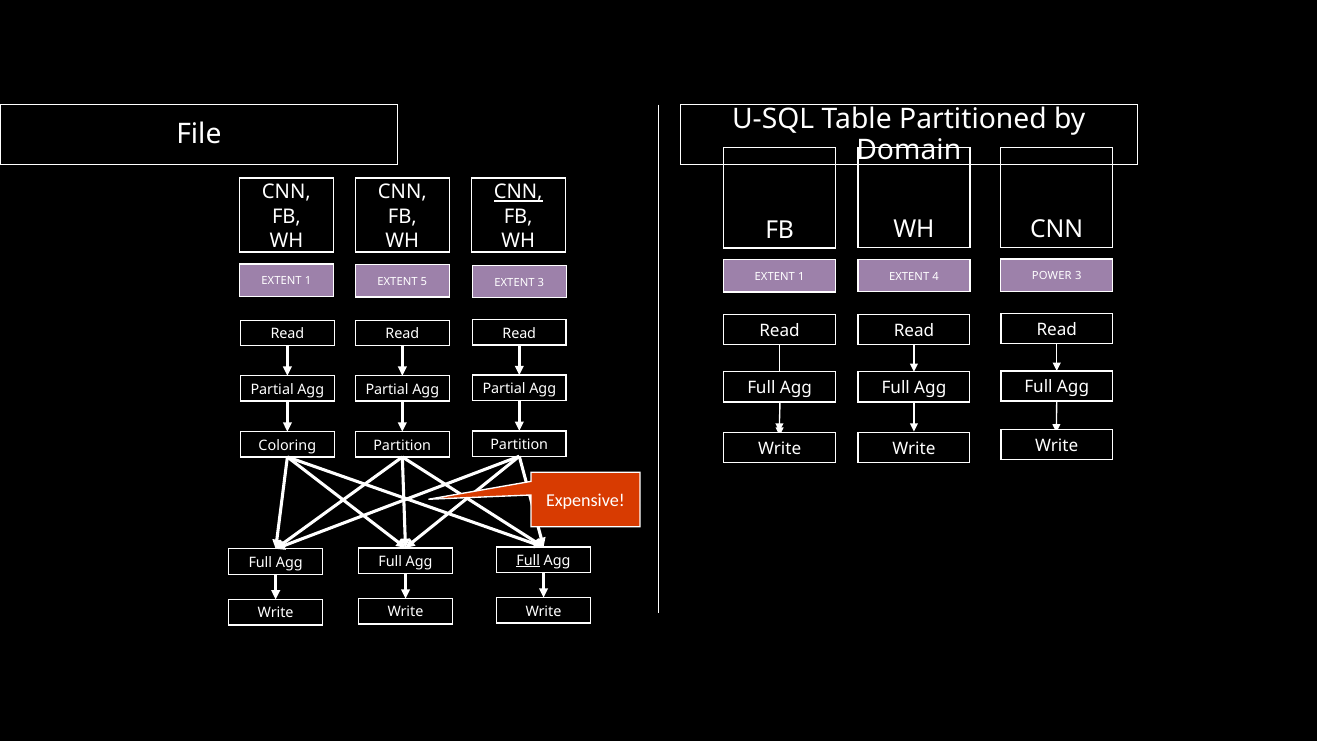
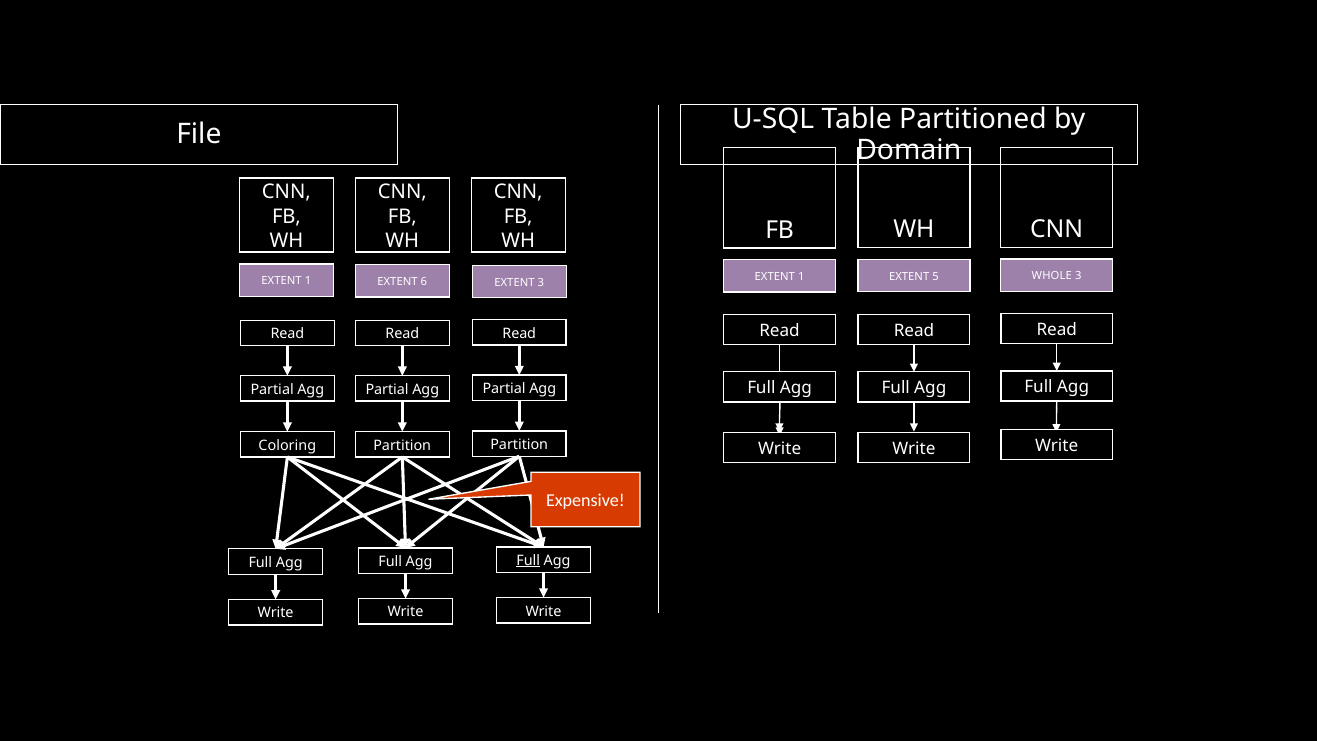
CNN at (518, 192) underline: present -> none
POWER: POWER -> WHOLE
4: 4 -> 5
5: 5 -> 6
